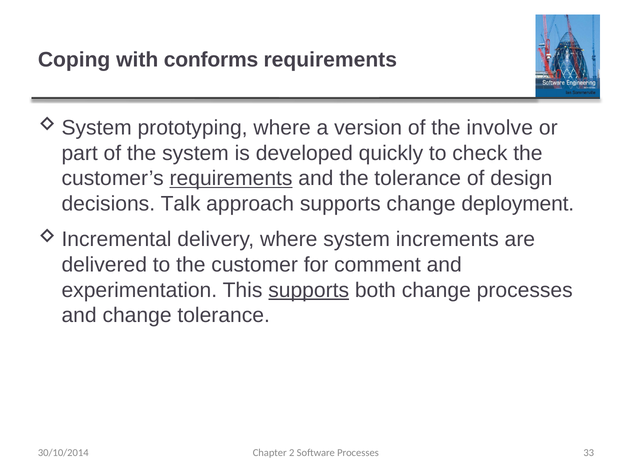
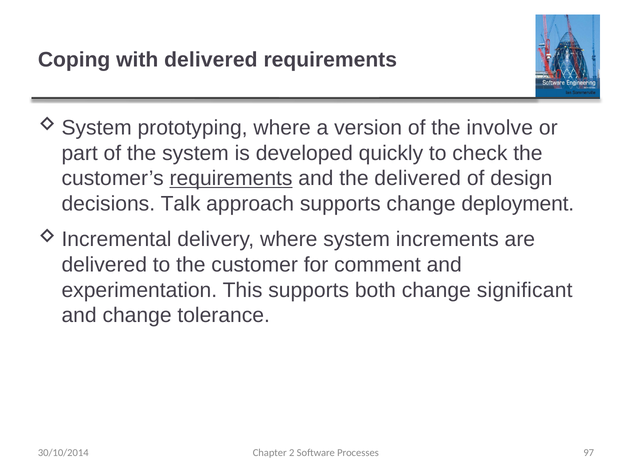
with conforms: conforms -> delivered
the tolerance: tolerance -> delivered
supports at (309, 290) underline: present -> none
change processes: processes -> significant
33: 33 -> 97
